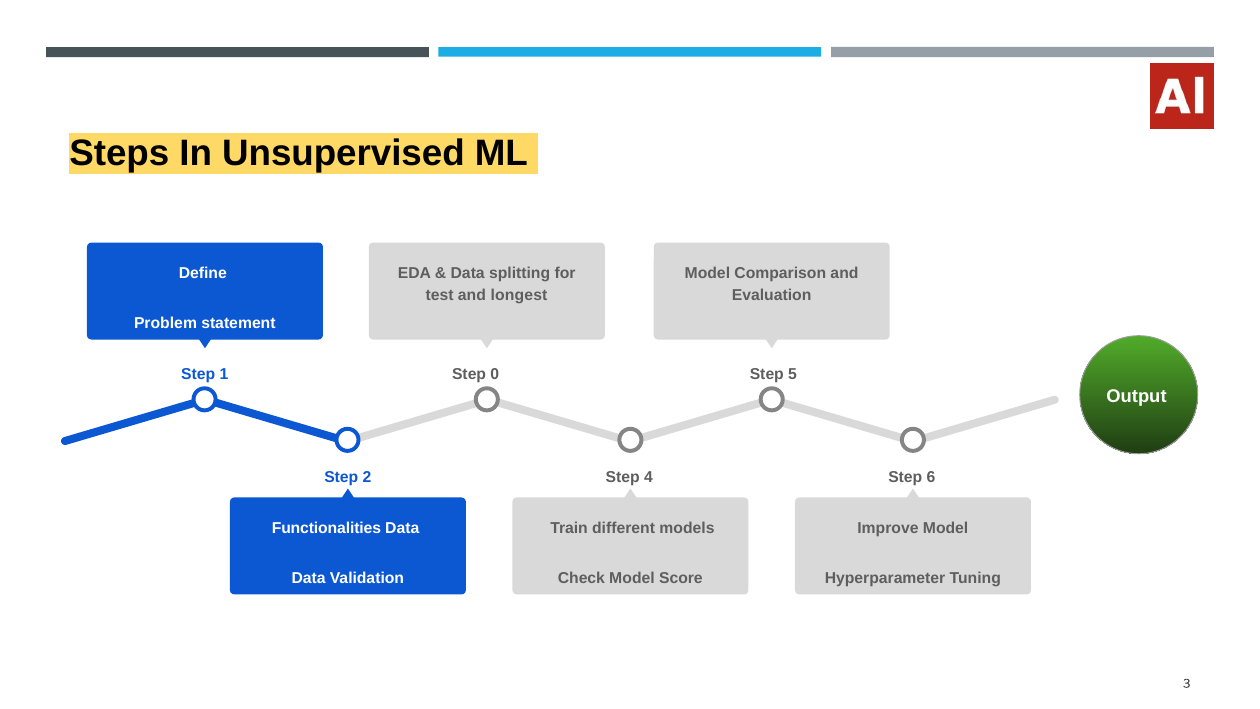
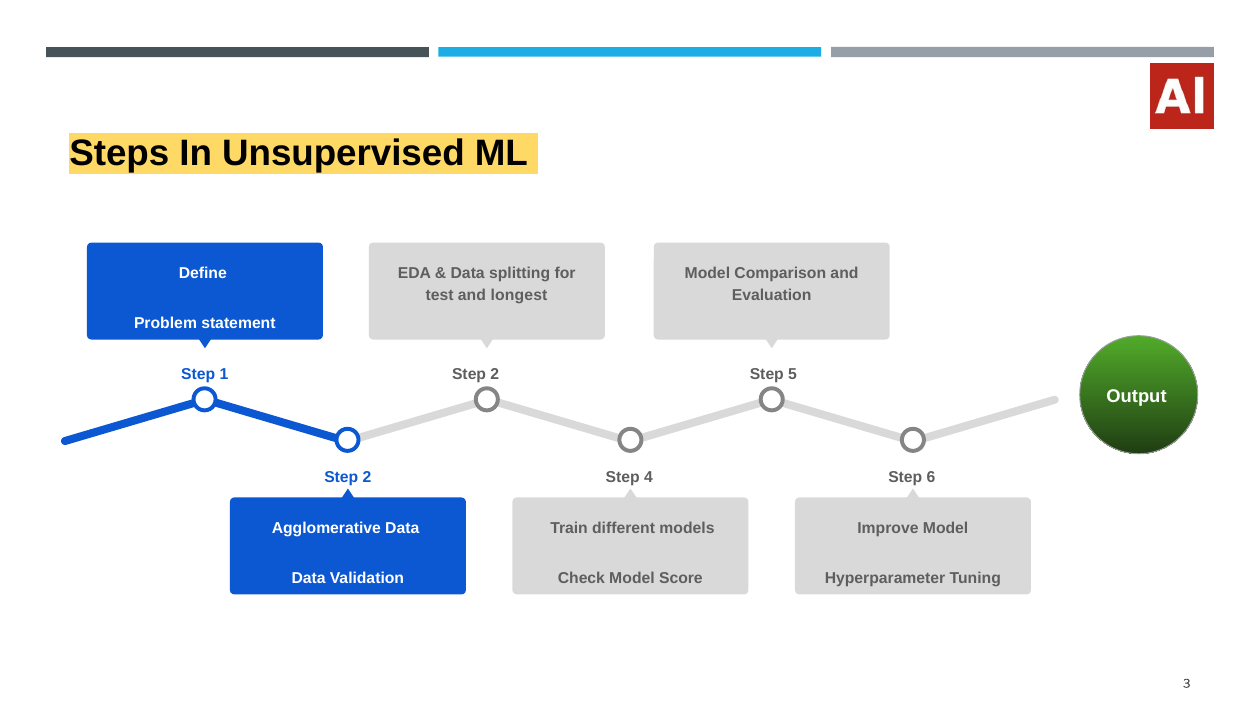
0 at (495, 374): 0 -> 2
Functionalities: Functionalities -> Agglomerative
